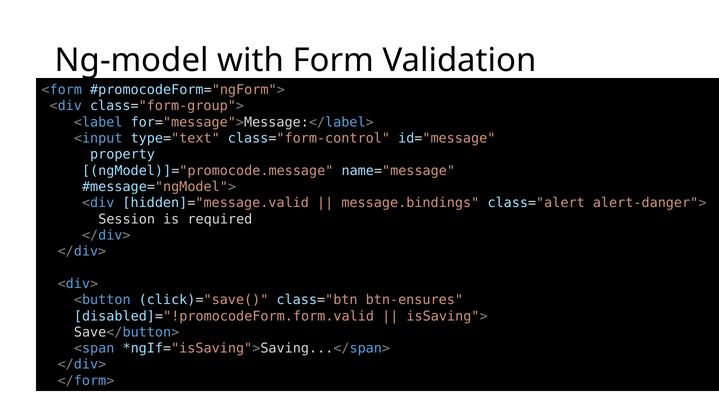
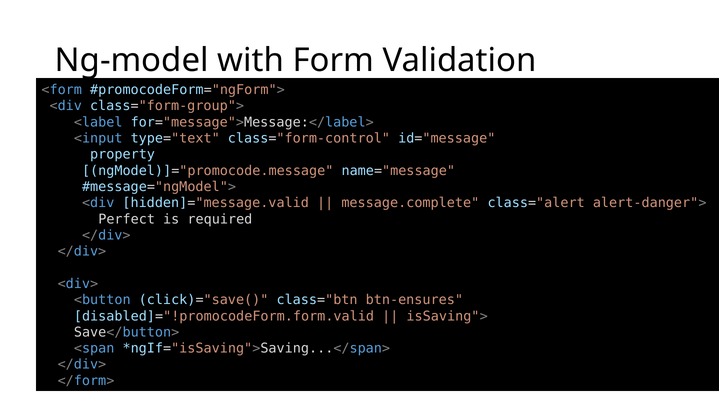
message.bindings: message.bindings -> message.complete
Session: Session -> Perfect
